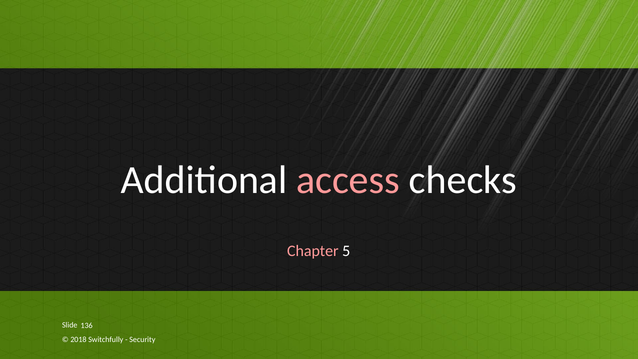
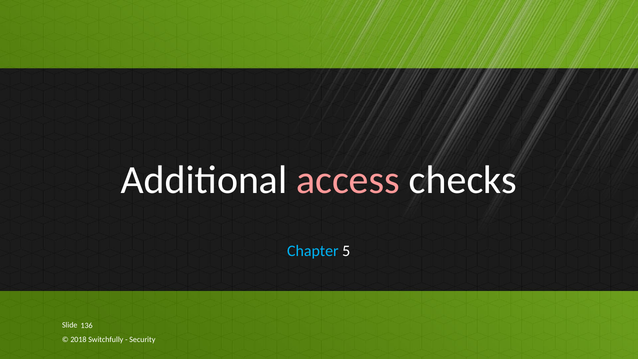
Chapter colour: pink -> light blue
